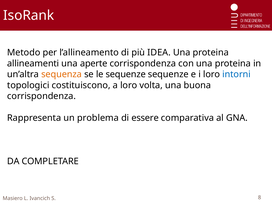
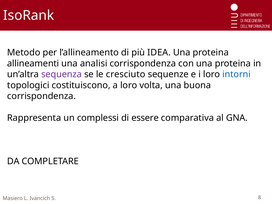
aperte: aperte -> analisi
sequenza colour: orange -> purple
le sequenze: sequenze -> cresciuto
problema: problema -> complessi
